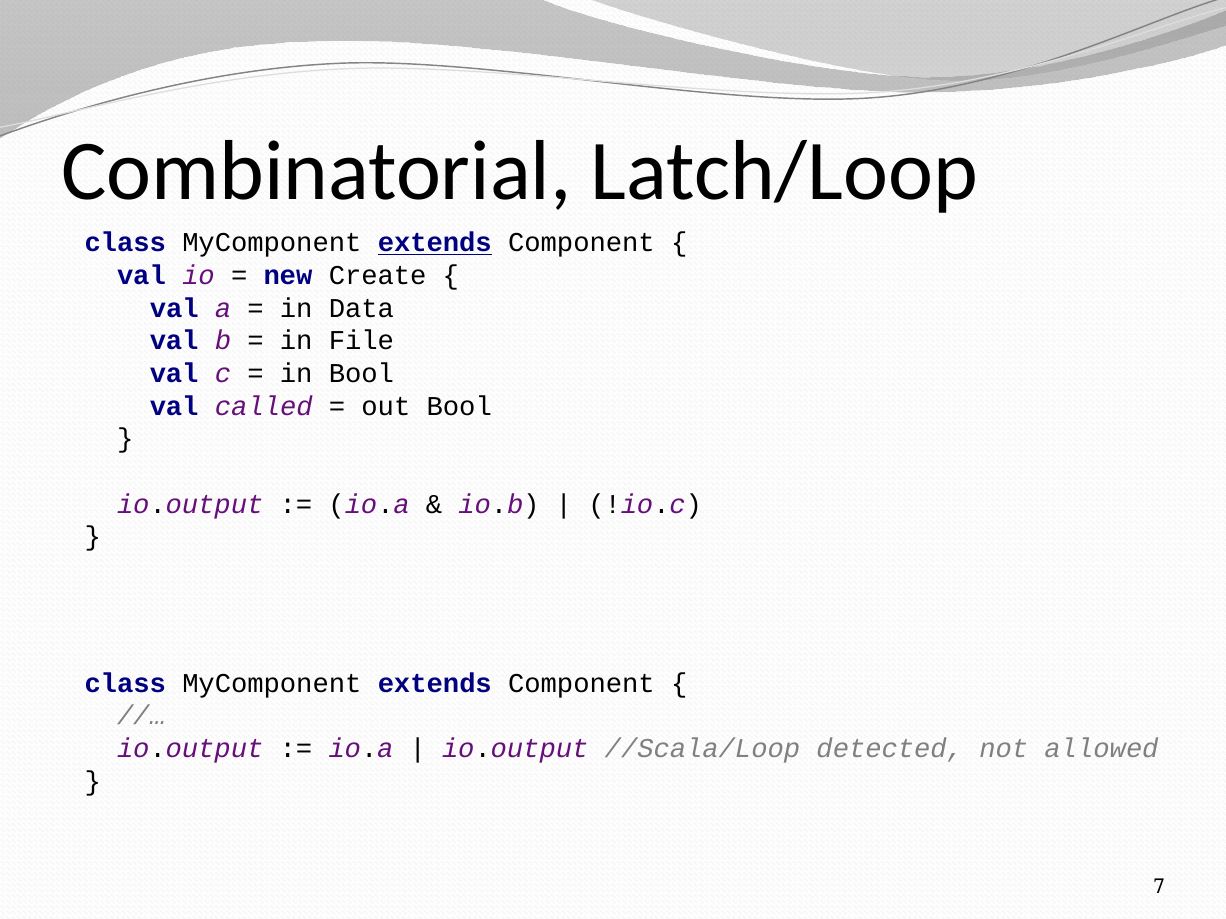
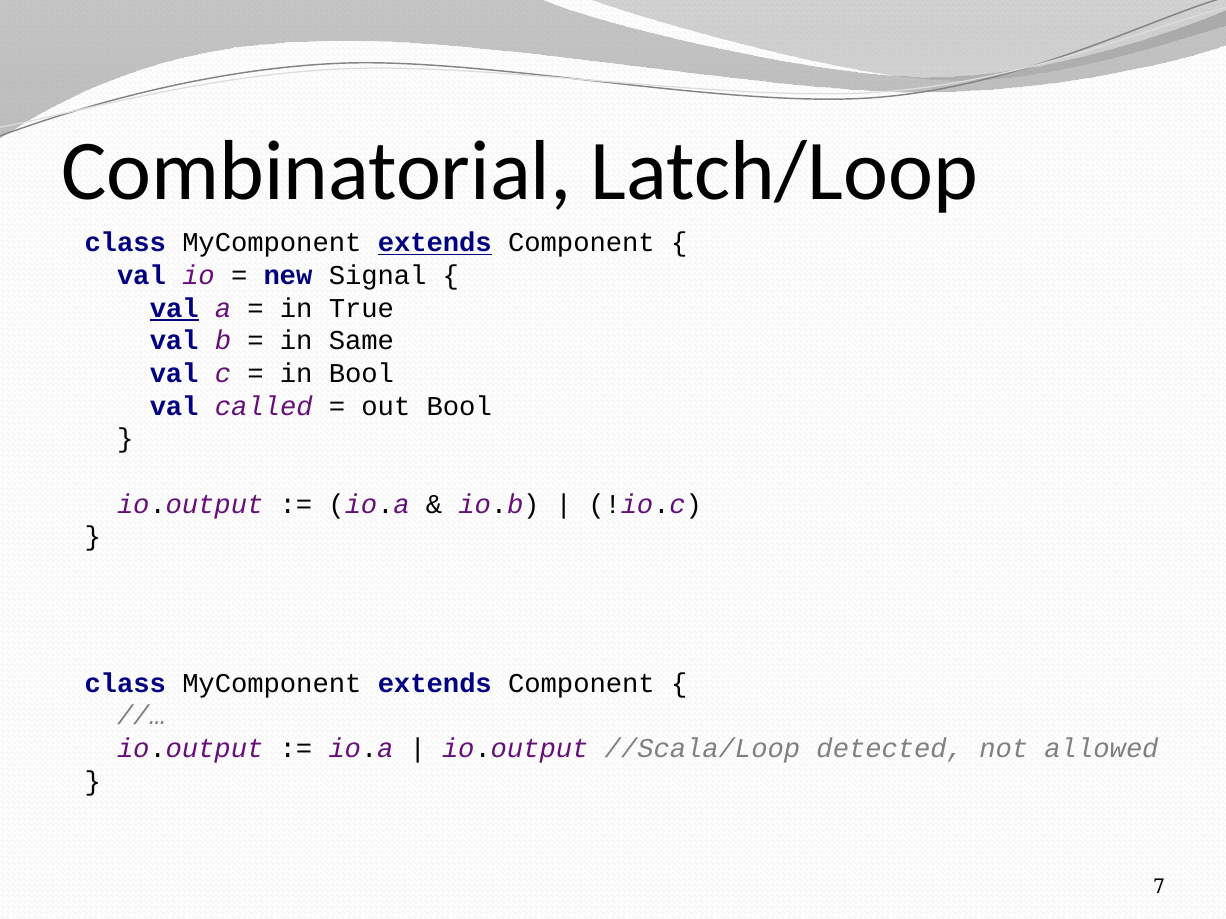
Create: Create -> Signal
val at (174, 308) underline: none -> present
Data: Data -> True
File: File -> Same
